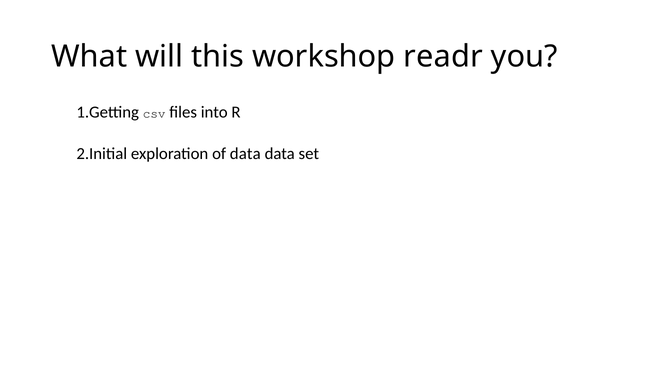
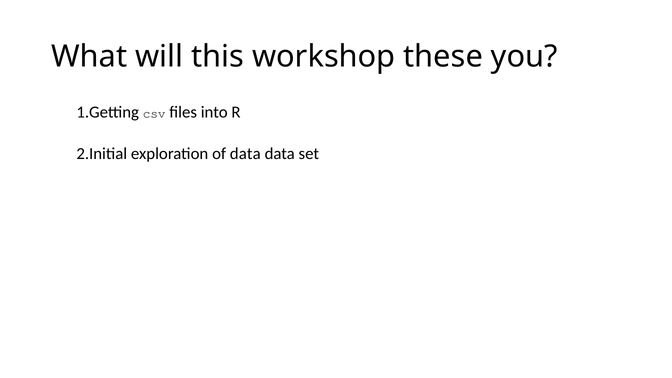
readr: readr -> these
